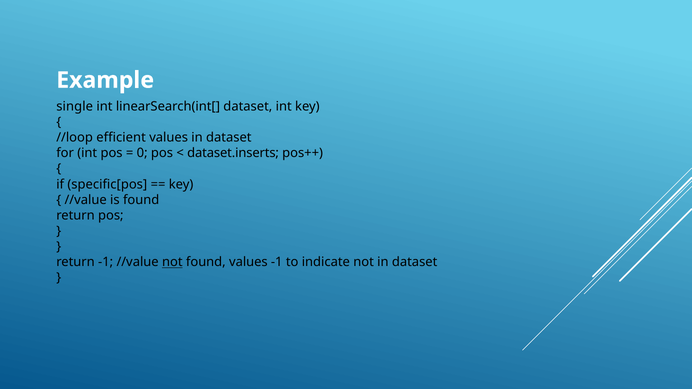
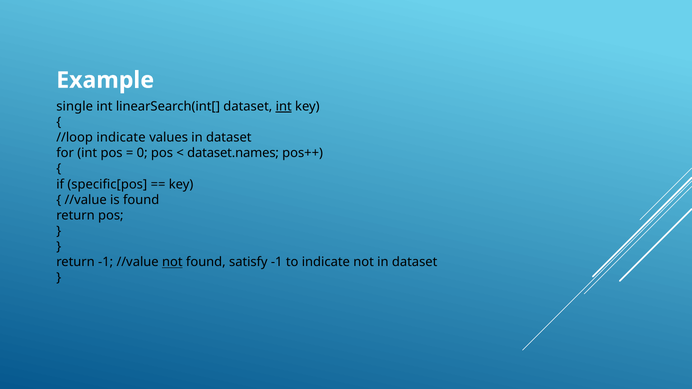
int at (284, 107) underline: none -> present
//loop efficient: efficient -> indicate
dataset.inserts: dataset.inserts -> dataset.names
found values: values -> satisfy
